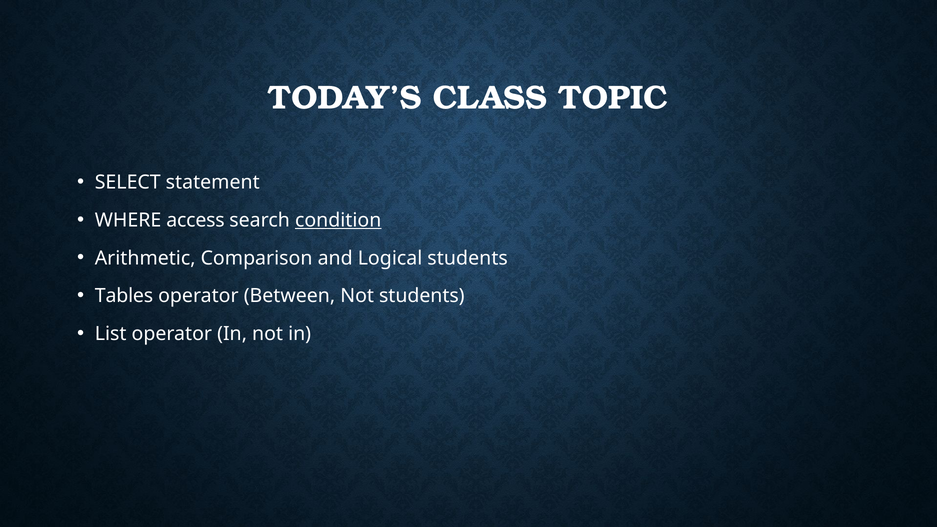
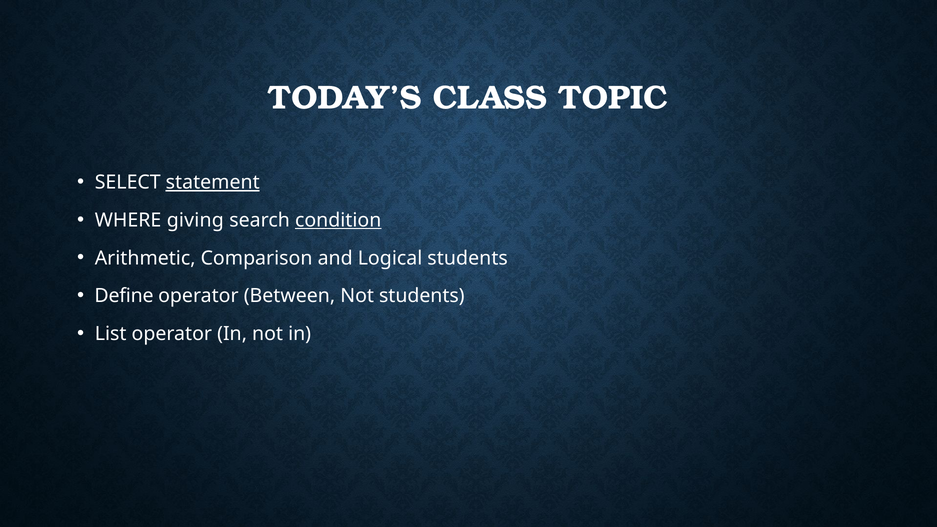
statement underline: none -> present
access: access -> giving
Tables: Tables -> Define
